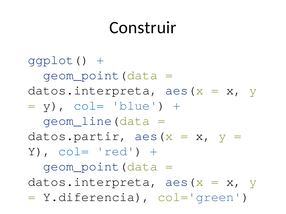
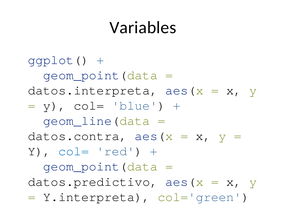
Construir: Construir -> Variables
col= at (89, 106) colour: blue -> black
datos.partir: datos.partir -> datos.contra
datos.interpreta at (93, 182): datos.interpreta -> datos.predictivo
Y.diferencia: Y.diferencia -> Y.interpreta
